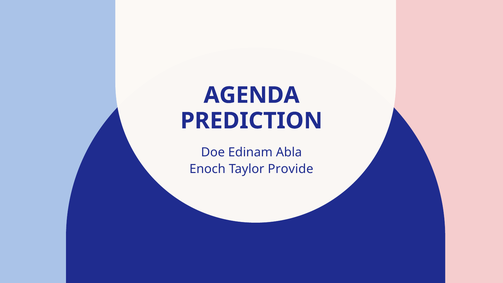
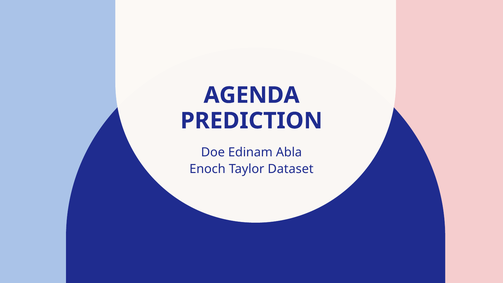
Provide: Provide -> Dataset
